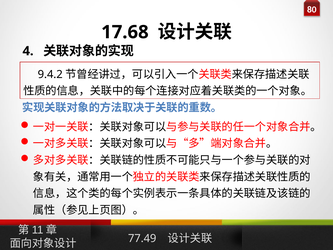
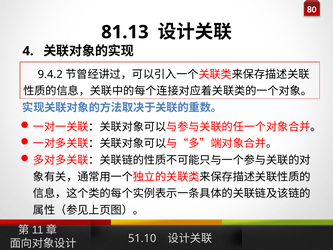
17.68: 17.68 -> 81.13
77.49: 77.49 -> 51.10
